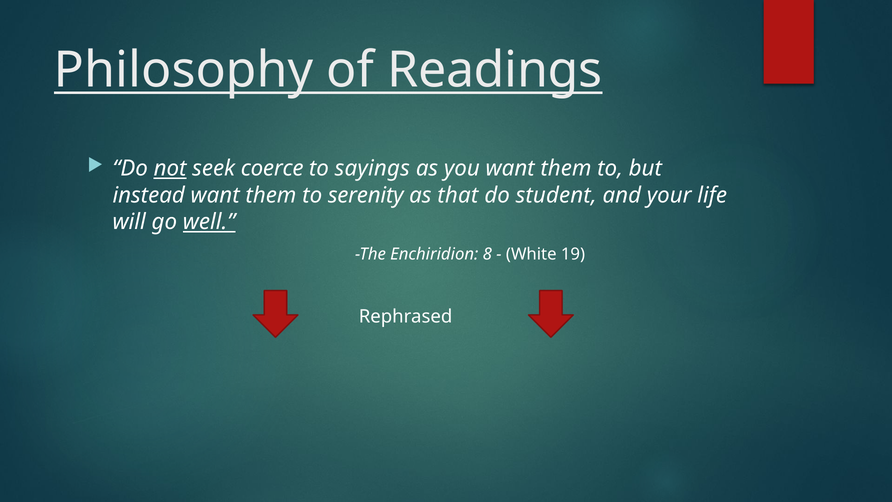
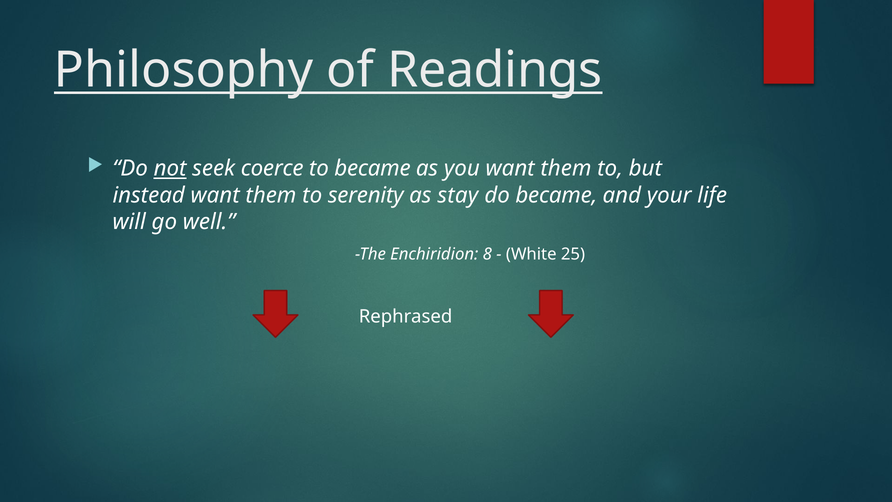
to sayings: sayings -> became
that: that -> stay
do student: student -> became
well underline: present -> none
19: 19 -> 25
